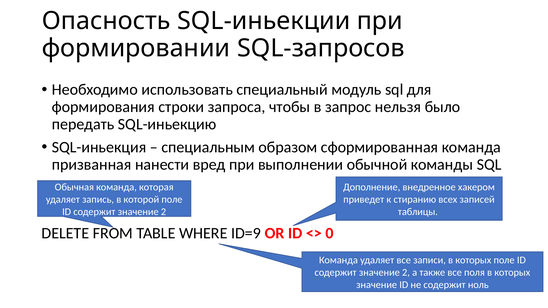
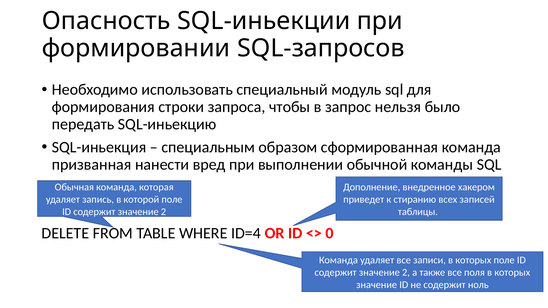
ID=9: ID=9 -> ID=4
